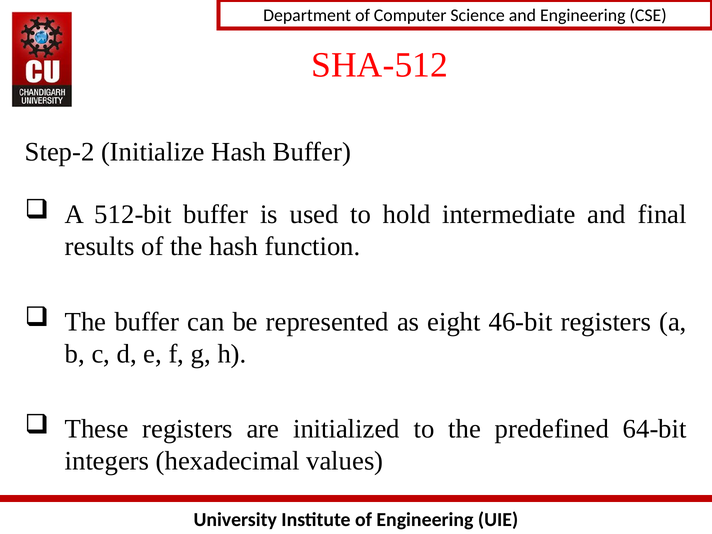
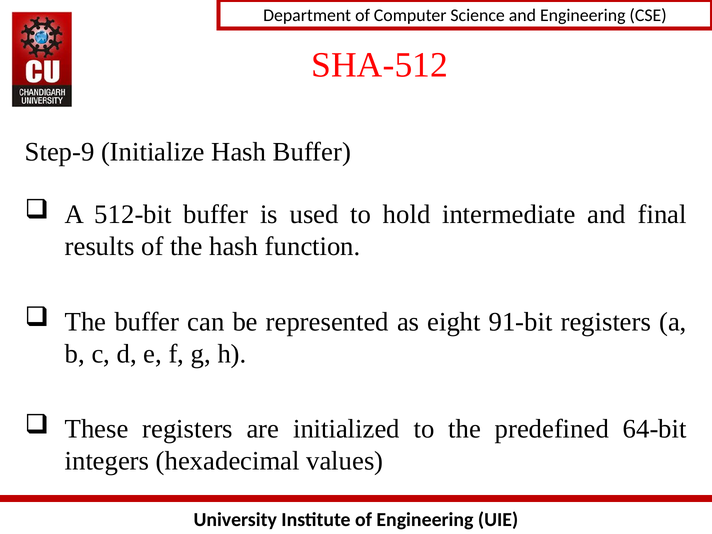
Step-2: Step-2 -> Step-9
46-bit: 46-bit -> 91-bit
